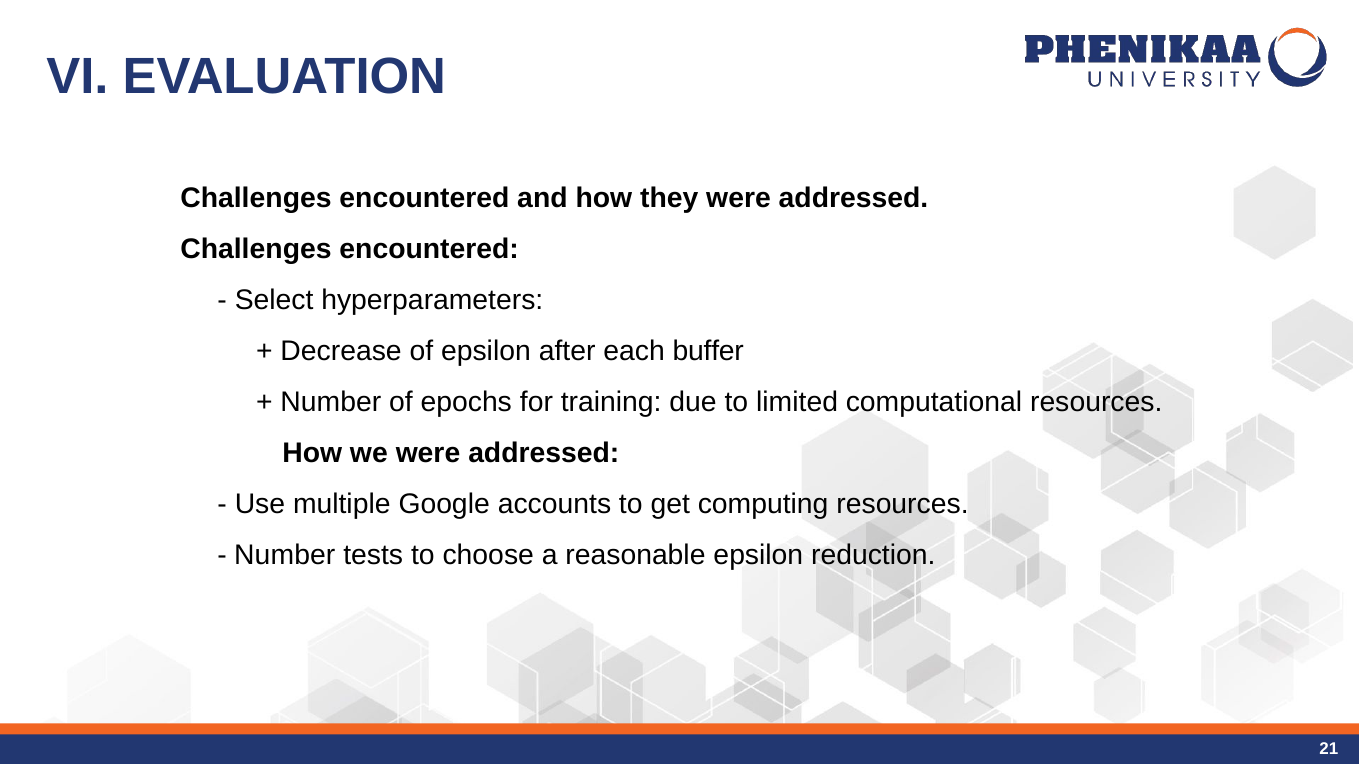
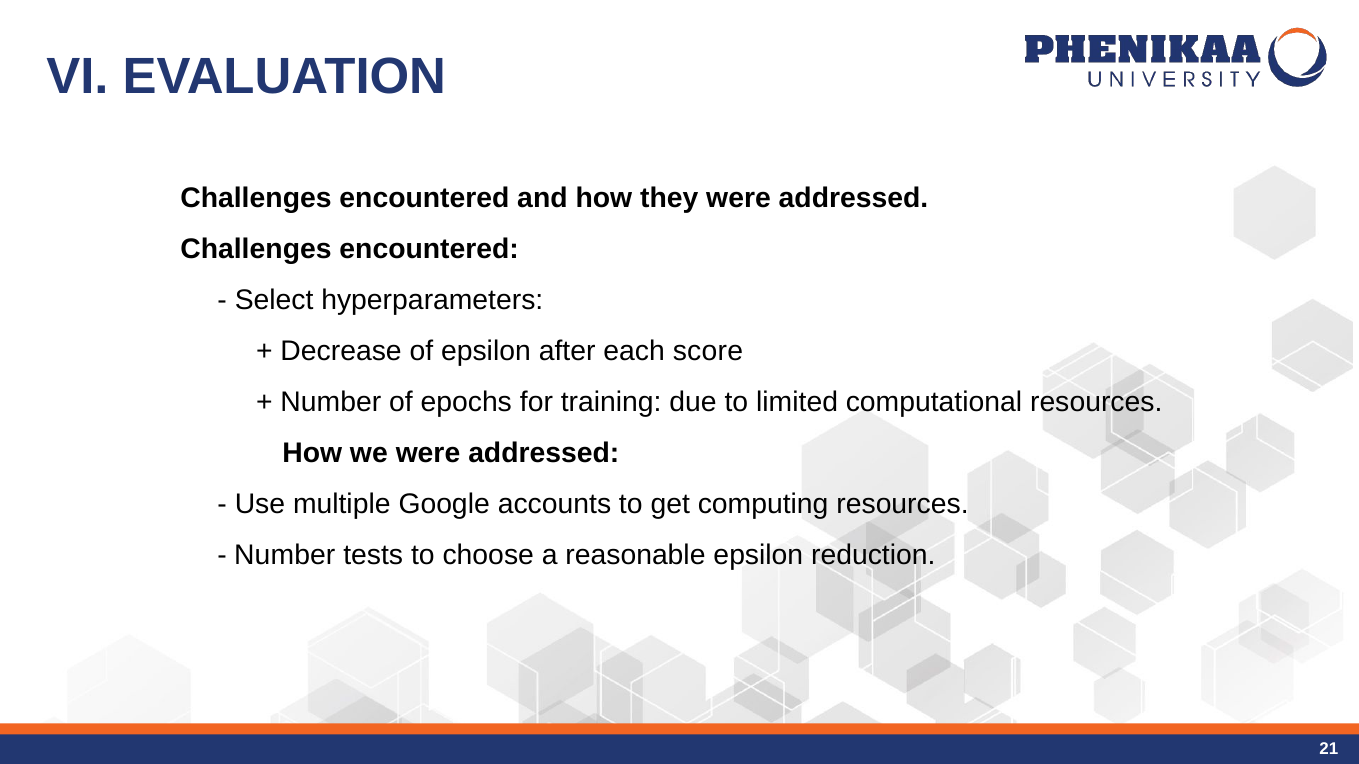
buffer: buffer -> score
